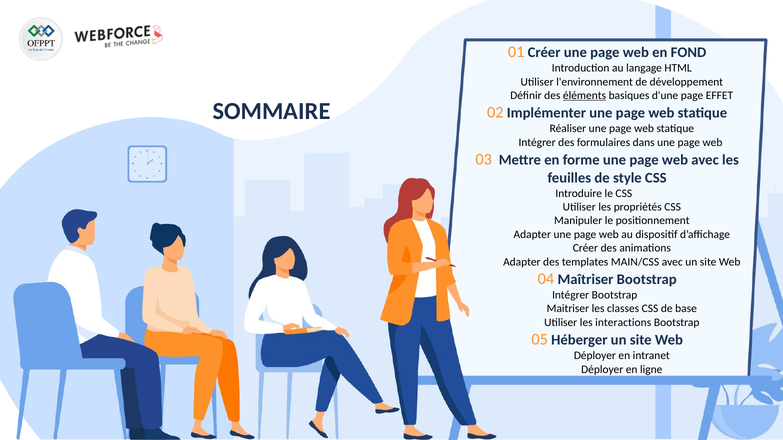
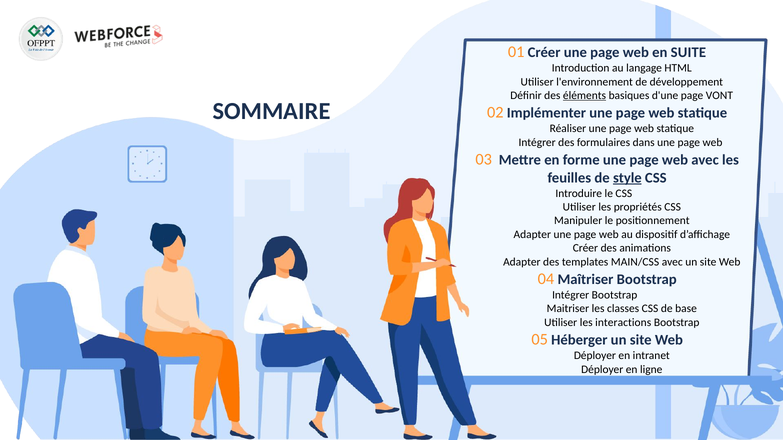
FOND: FOND -> SUITE
EFFET: EFFET -> VONT
style underline: none -> present
